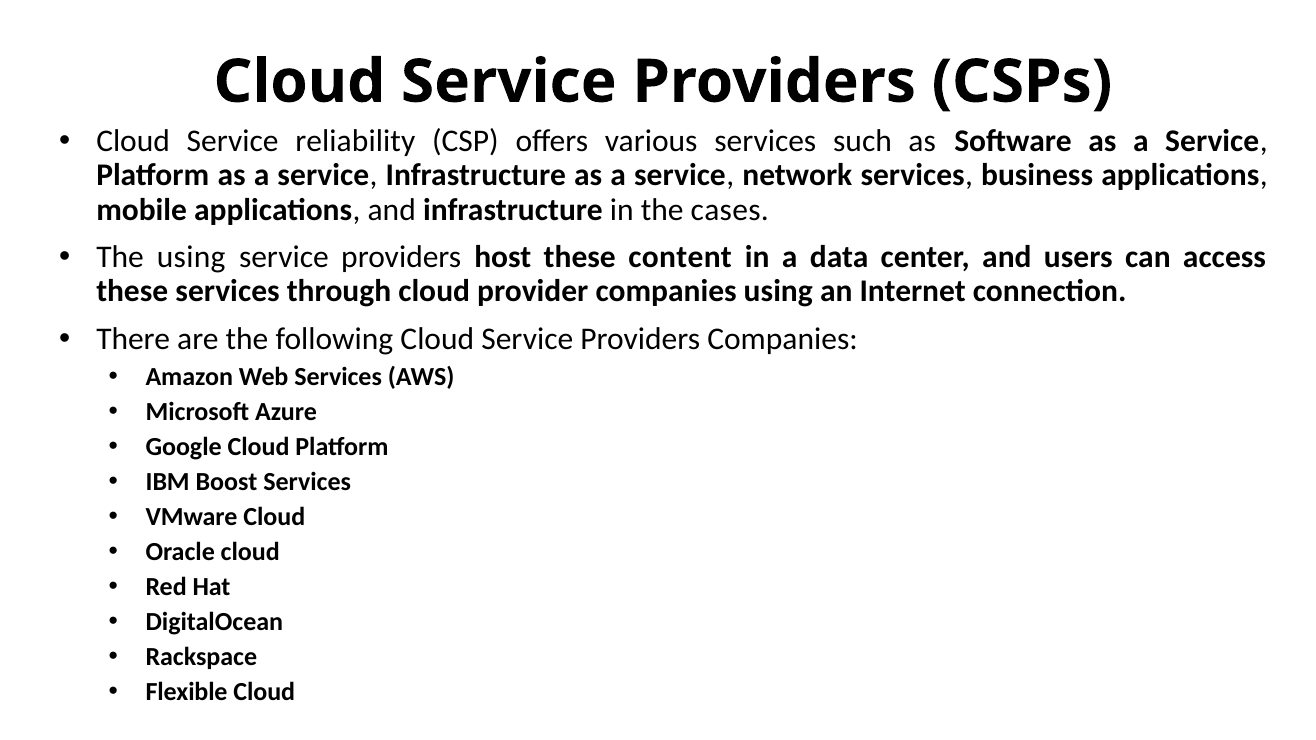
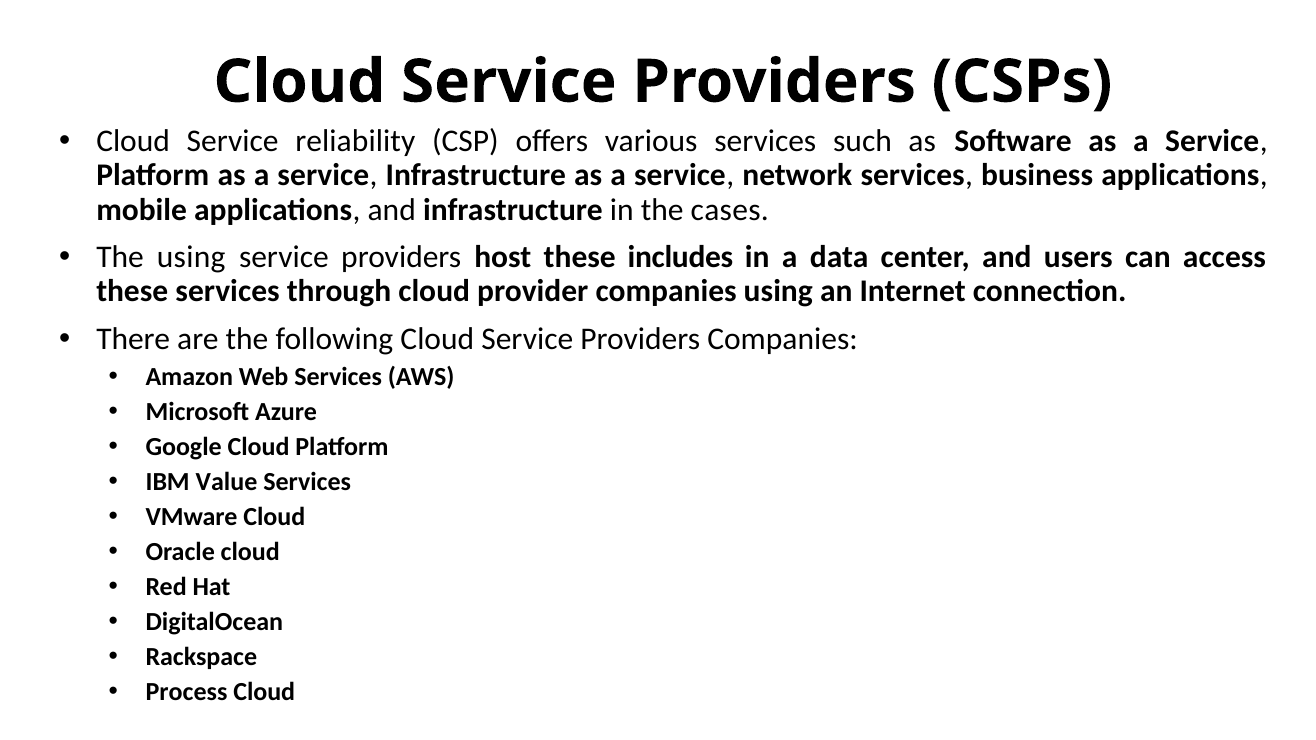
content: content -> includes
Boost: Boost -> Value
Flexible: Flexible -> Process
